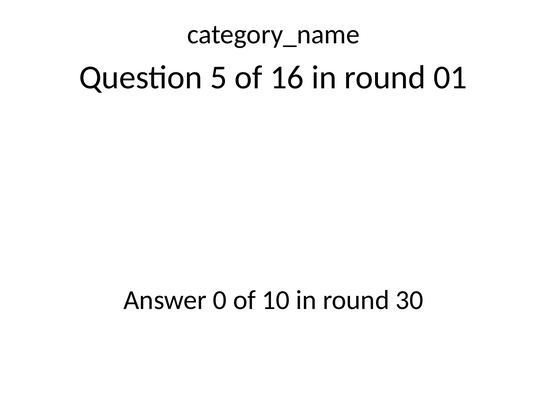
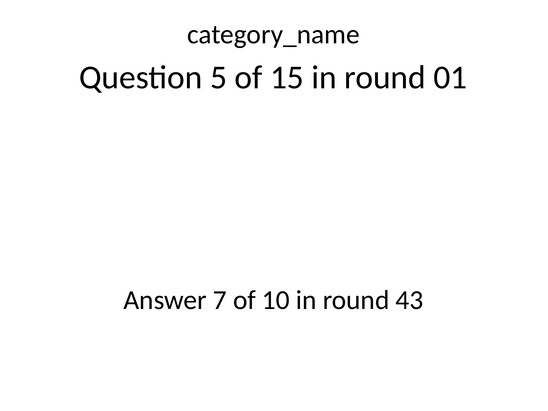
16: 16 -> 15
0: 0 -> 7
30: 30 -> 43
